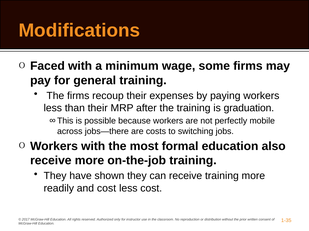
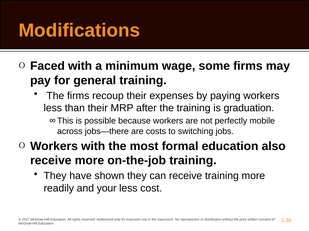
and cost: cost -> your
